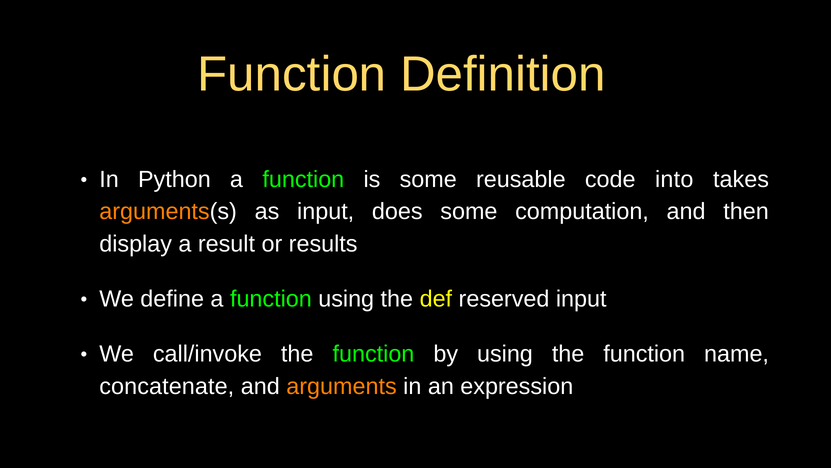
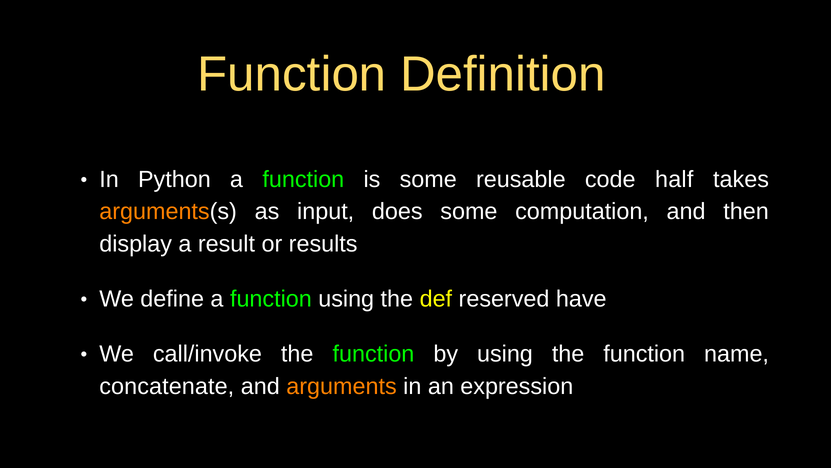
into: into -> half
reserved input: input -> have
